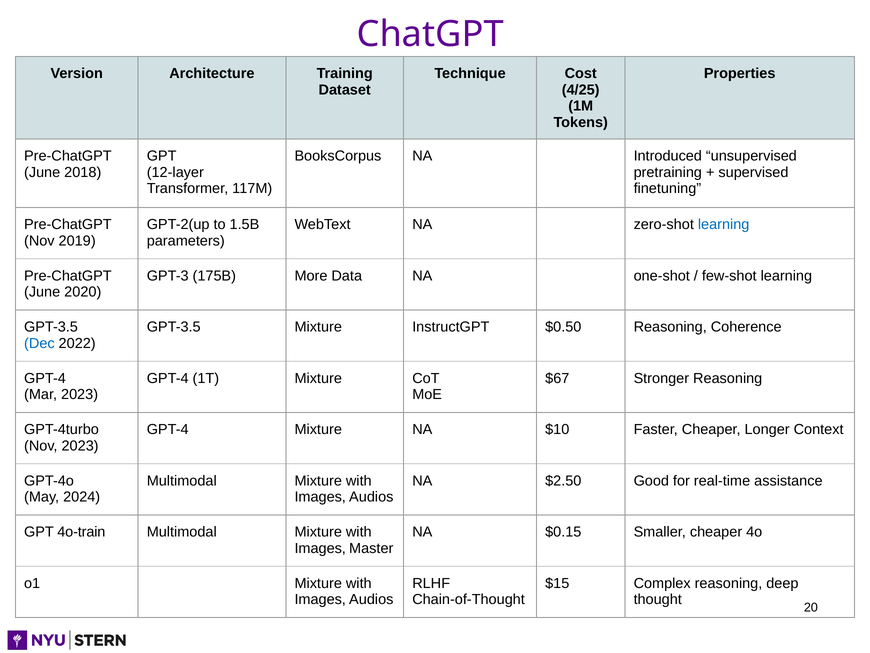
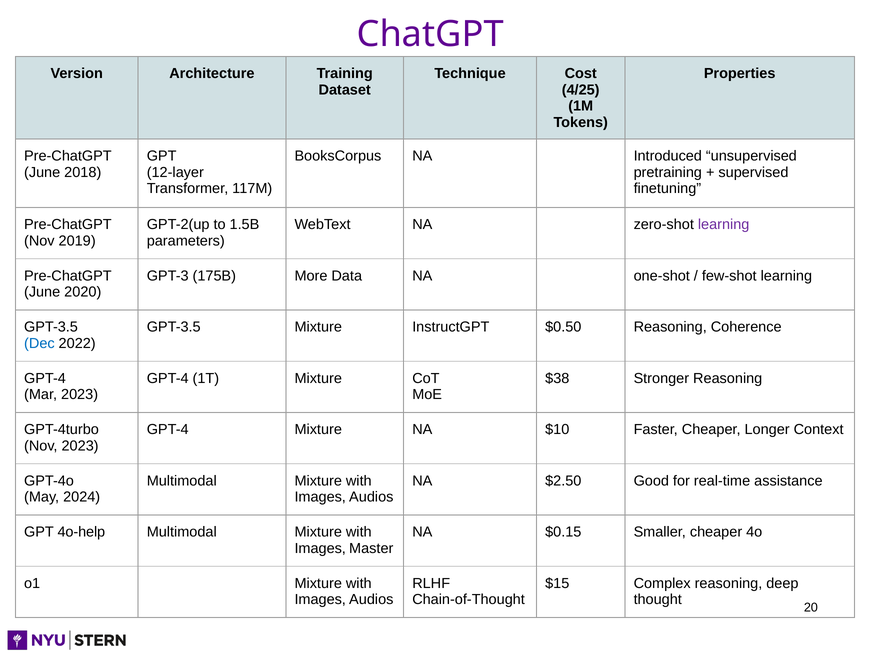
learning at (724, 224) colour: blue -> purple
$67: $67 -> $38
4o-train: 4o-train -> 4o-help
